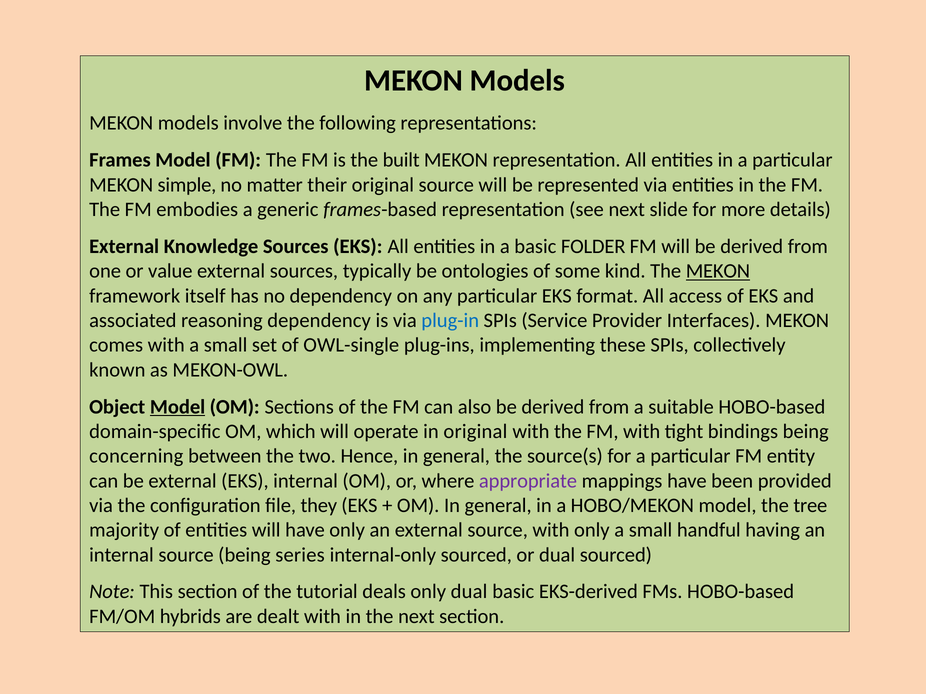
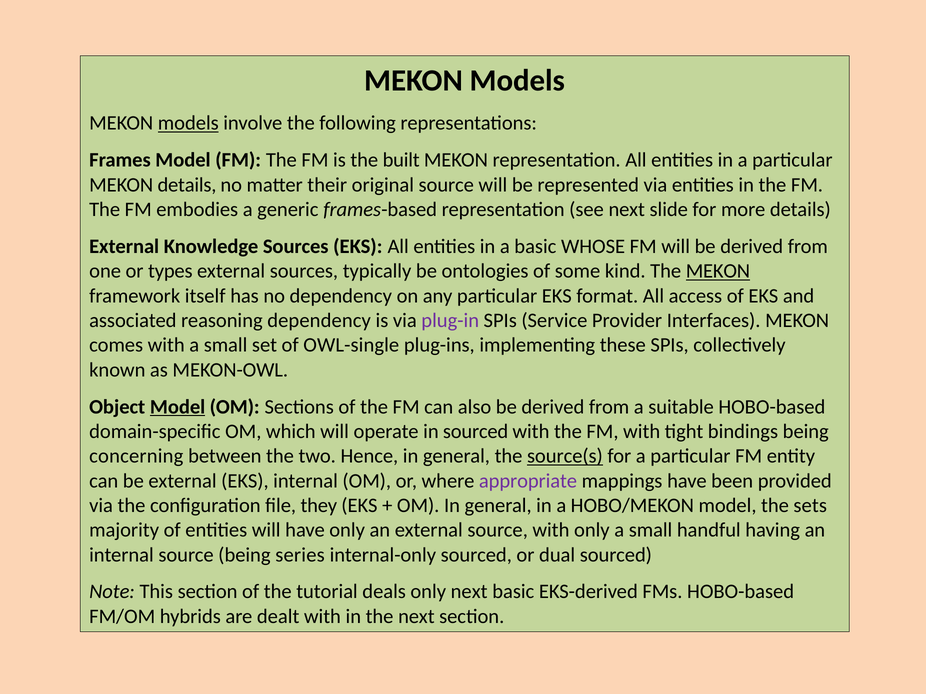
models at (188, 123) underline: none -> present
MEKON simple: simple -> details
FOLDER: FOLDER -> WHOSE
value: value -> types
plug-in colour: blue -> purple
in original: original -> sourced
source(s underline: none -> present
tree: tree -> sets
only dual: dual -> next
